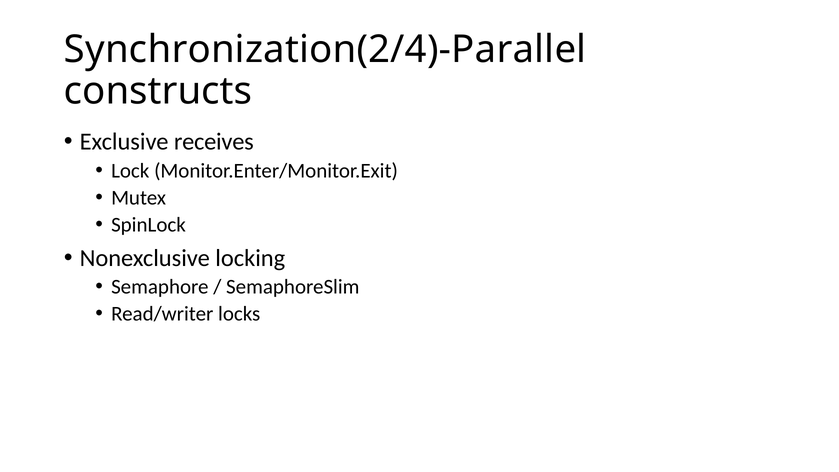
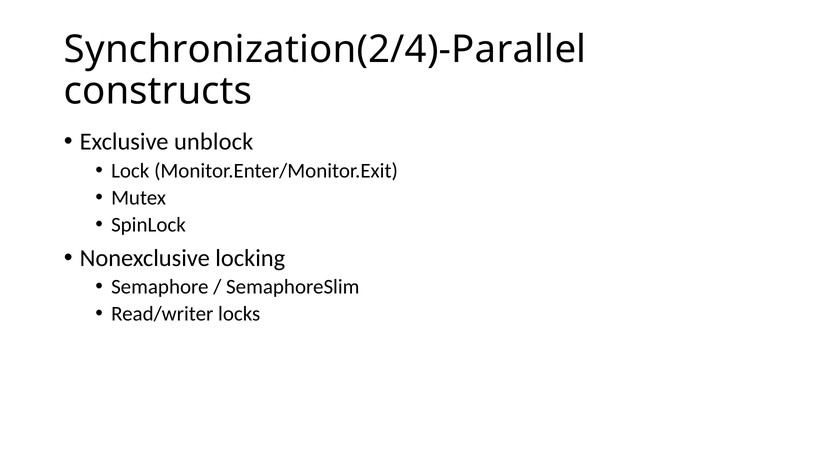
receives: receives -> unblock
